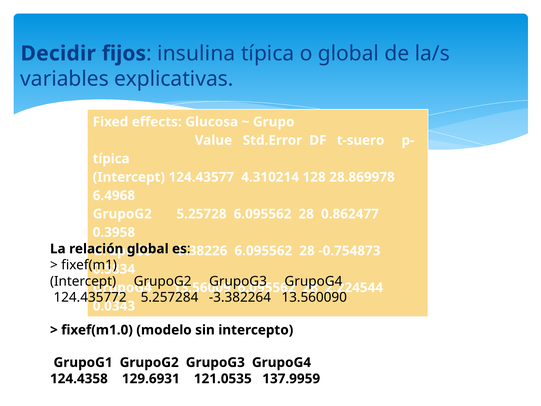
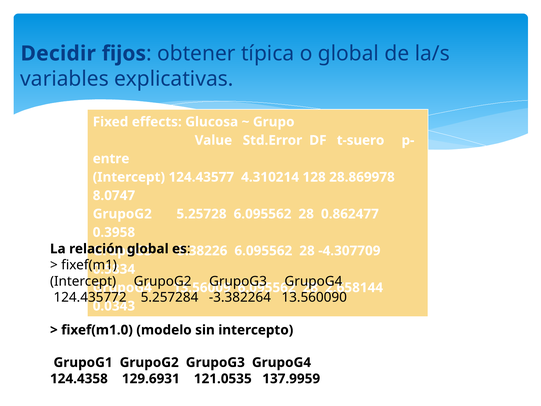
insulina: insulina -> obtener
típica at (111, 159): típica -> entre
6.4968: 6.4968 -> 8.0747
-0.754873: -0.754873 -> -4.307709
2.224544: 2.224544 -> 2.658144
